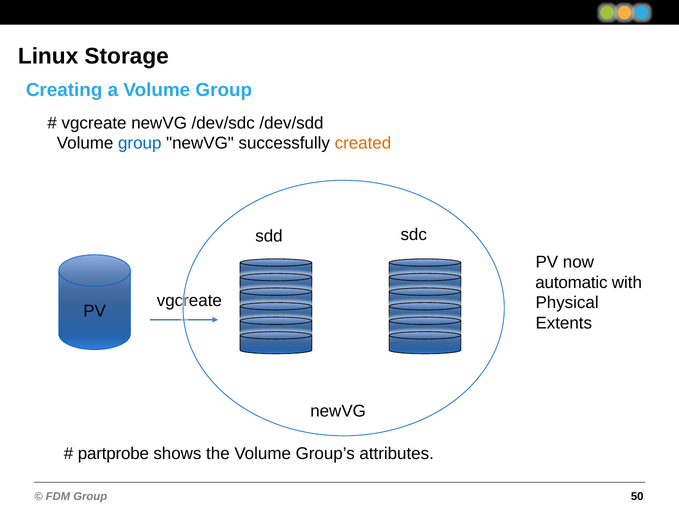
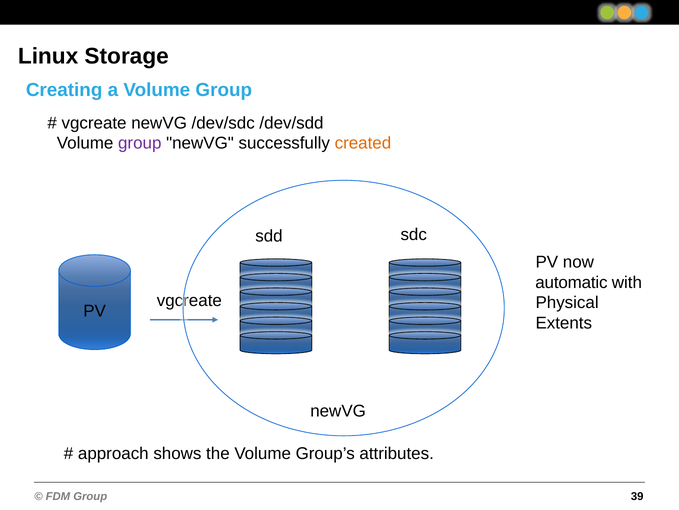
group at (140, 143) colour: blue -> purple
partprobe: partprobe -> approach
50: 50 -> 39
